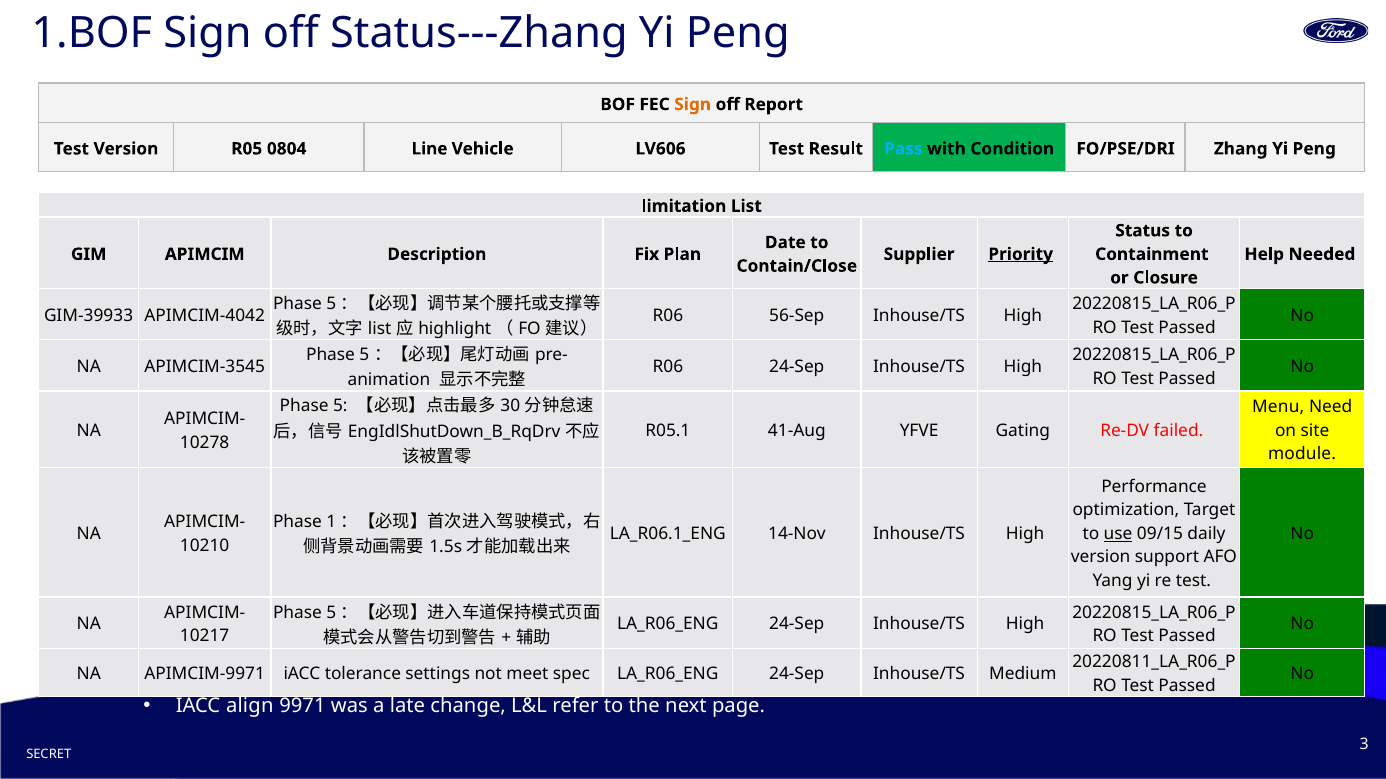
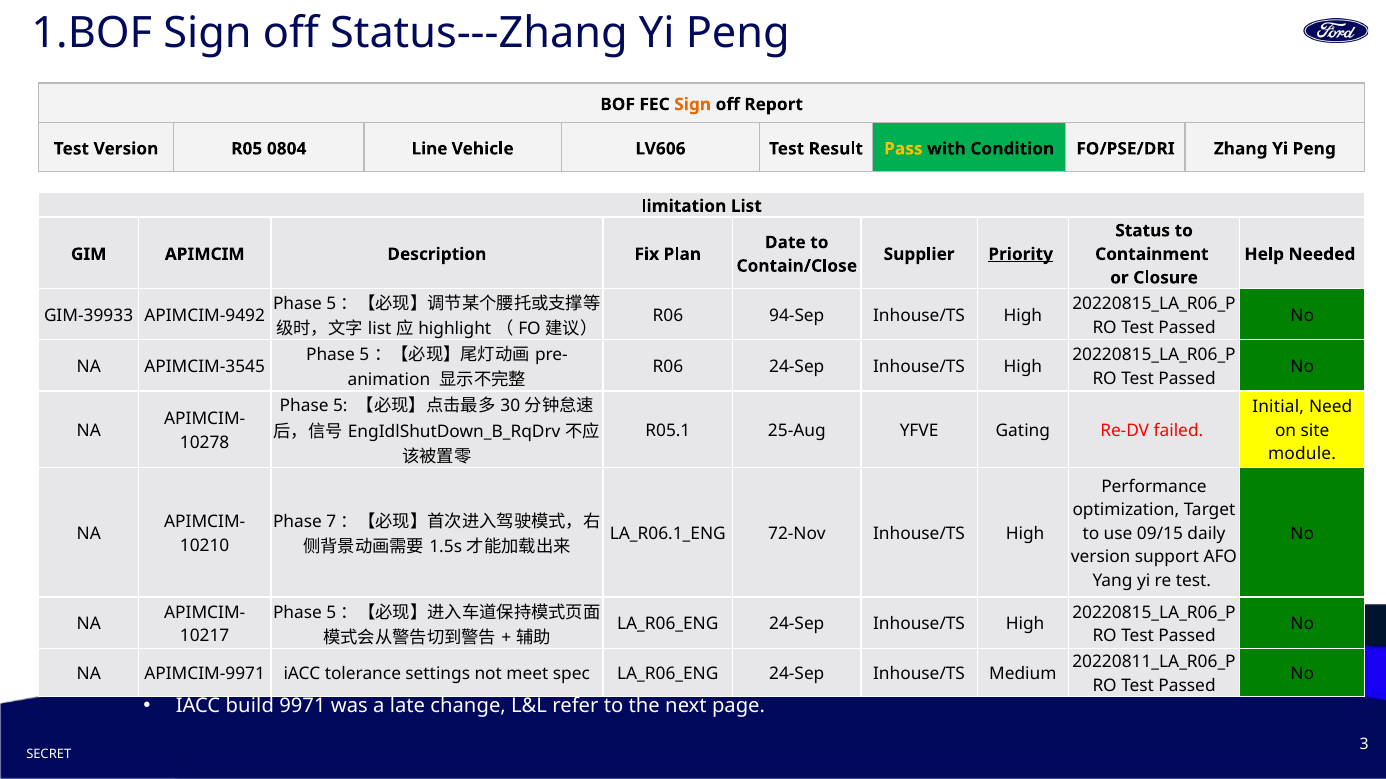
Pass colour: light blue -> yellow
APIMCIM-4042: APIMCIM-4042 -> APIMCIM-9492
56-Sep: 56-Sep -> 94-Sep
Menu: Menu -> Initial
41-Aug: 41-Aug -> 25-Aug
1: 1 -> 7
14-Nov: 14-Nov -> 72-Nov
use underline: present -> none
align: align -> build
